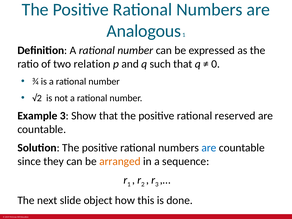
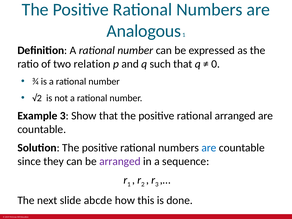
rational reserved: reserved -> arranged
arranged at (120, 161) colour: orange -> purple
object: object -> abcde
